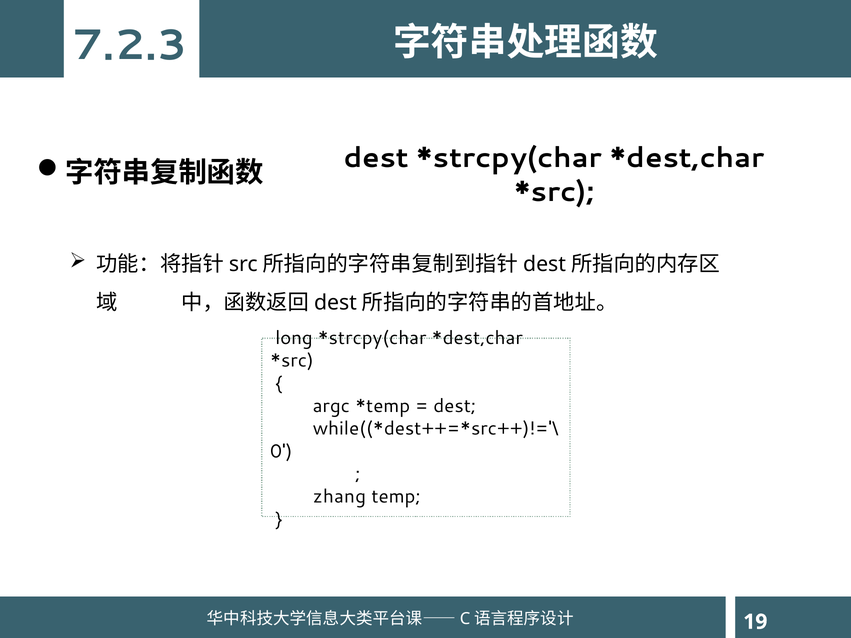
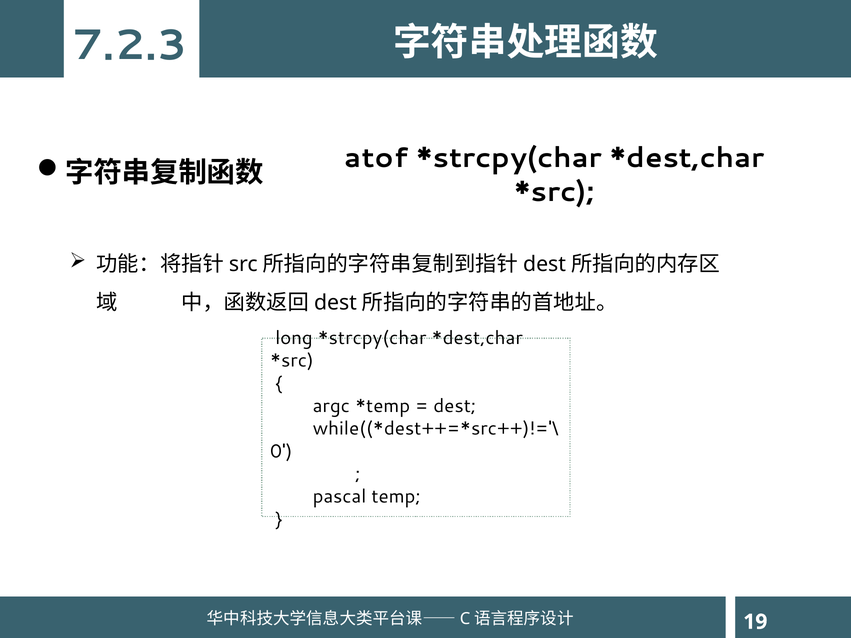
dest at (376, 158): dest -> atof
zhang: zhang -> pascal
